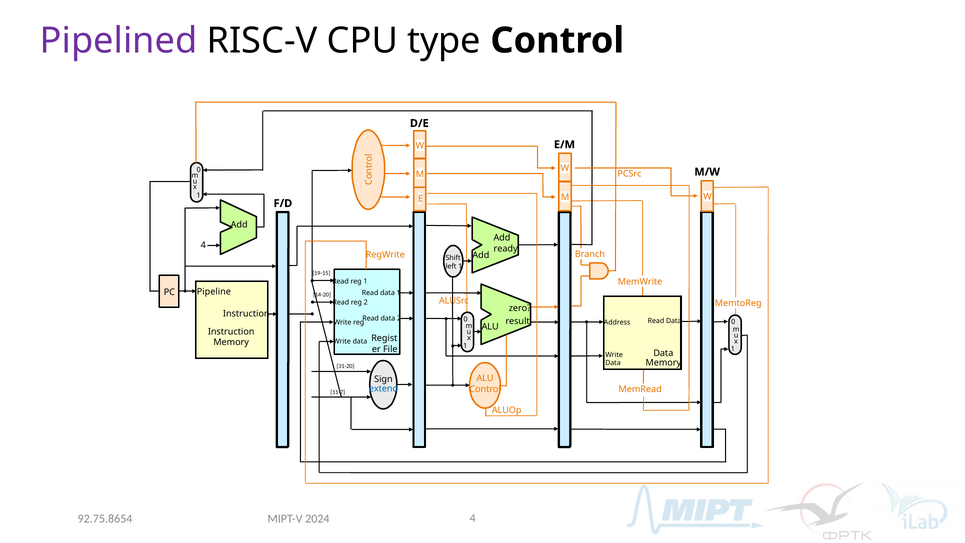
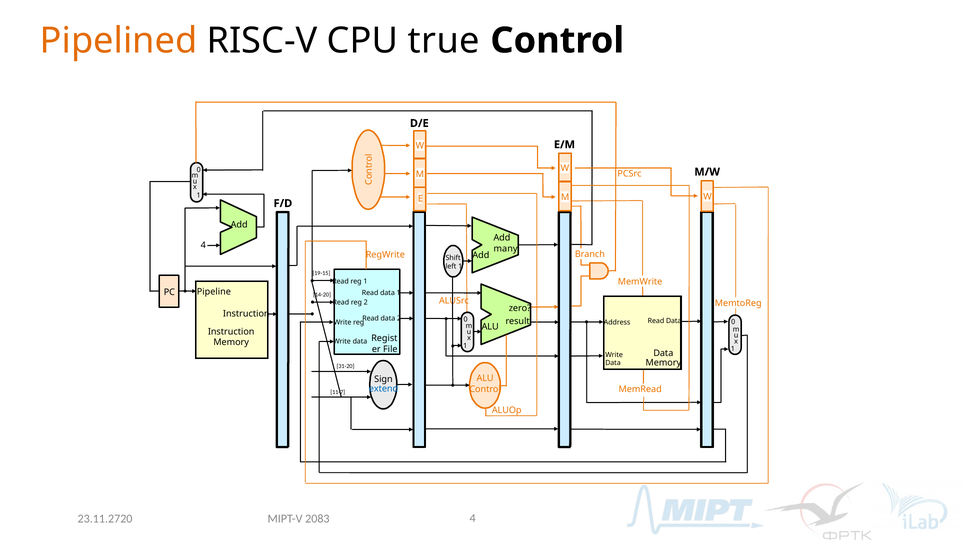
Pipelined colour: purple -> orange
type: type -> true
ready: ready -> many
92.75.8654: 92.75.8654 -> 23.11.2720
2024: 2024 -> 2083
